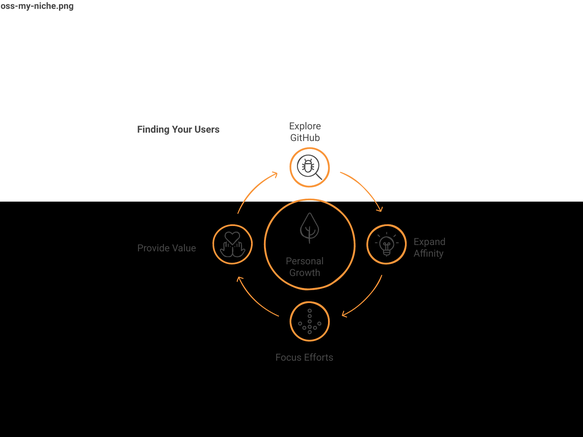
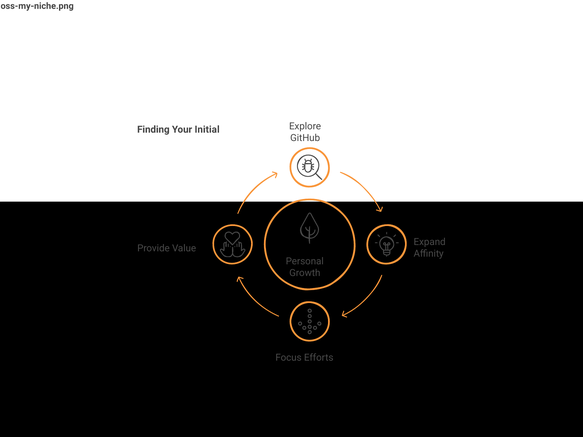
Users: Users -> Initial
